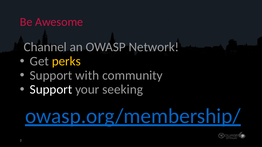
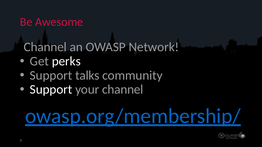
perks colour: yellow -> white
with: with -> talks
your seeking: seeking -> channel
